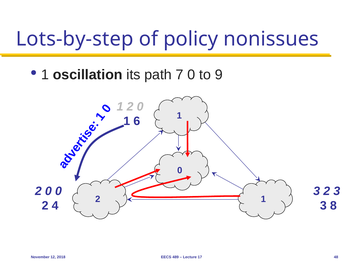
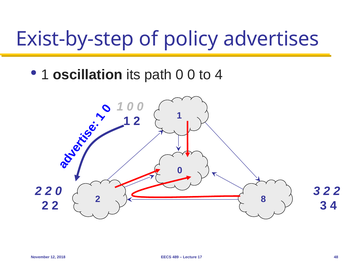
Lots-by-step: Lots-by-step -> Exist-by-step
nonissues: nonissues -> advertises
path 7: 7 -> 0
to 9: 9 -> 4
2 at (130, 107): 2 -> 0
6 at (137, 121): 6 -> 2
0 at (48, 191): 0 -> 2
3 2 3: 3 -> 2
2 1: 1 -> 8
4 at (55, 206): 4 -> 2
3 8: 8 -> 4
